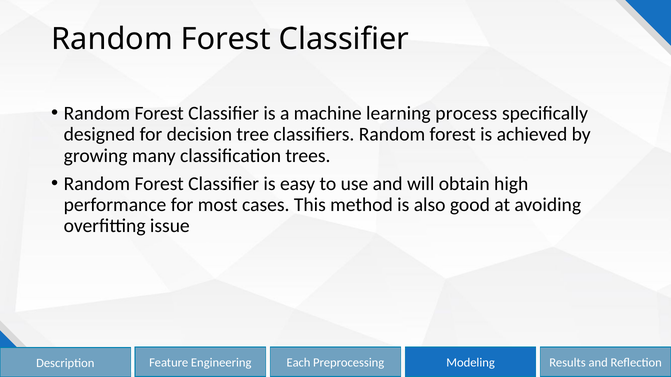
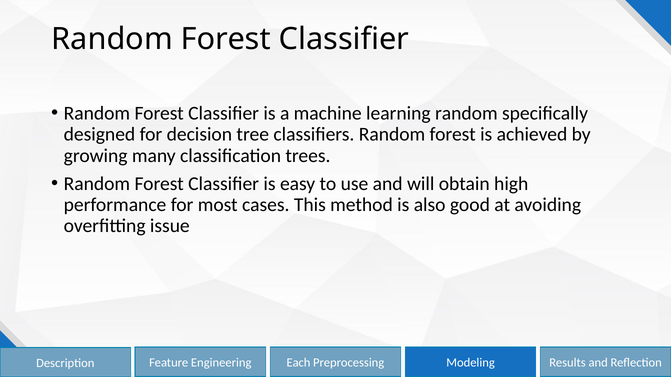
learning process: process -> random
